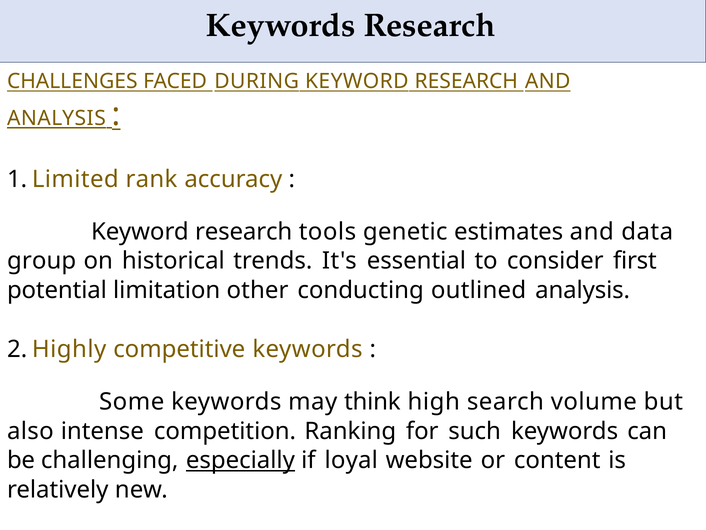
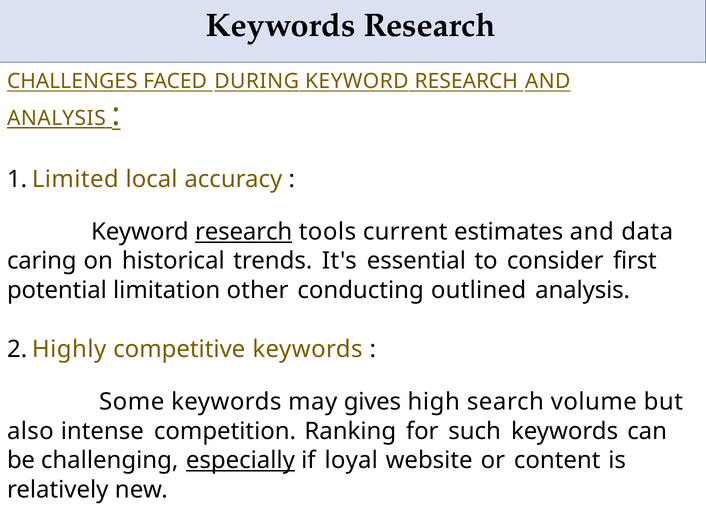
rank: rank -> local
research at (244, 232) underline: none -> present
genetic: genetic -> current
group: group -> caring
think: think -> gives
